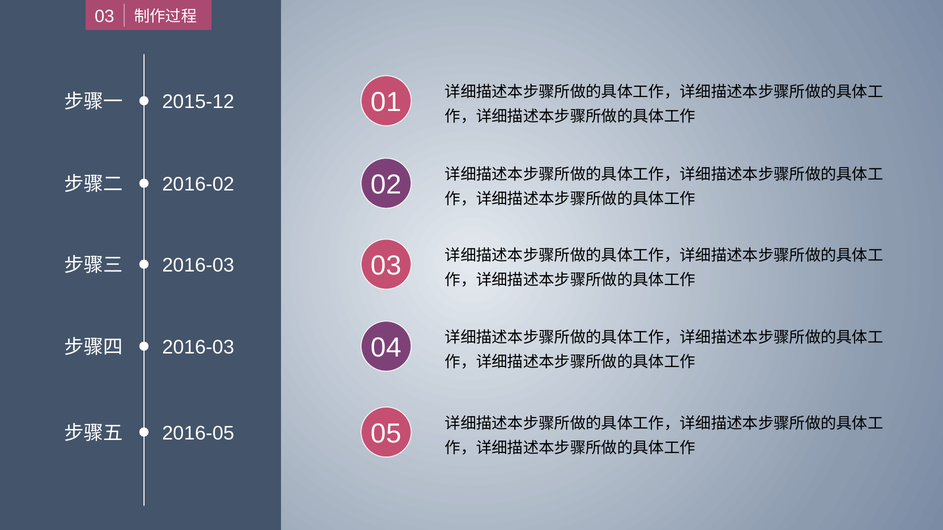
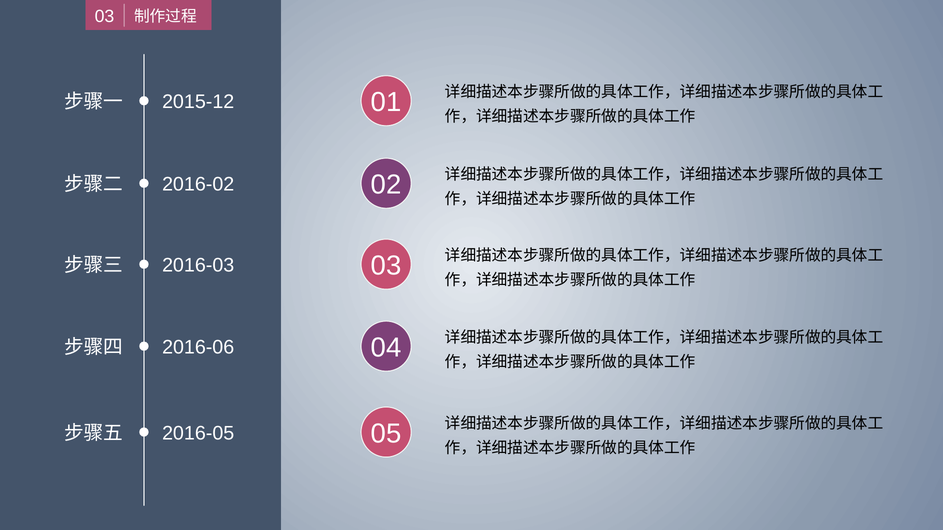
2016-03 at (198, 348): 2016-03 -> 2016-06
